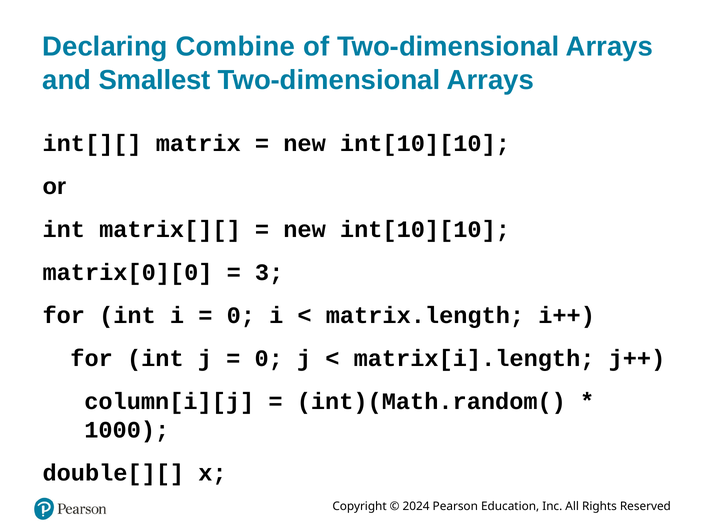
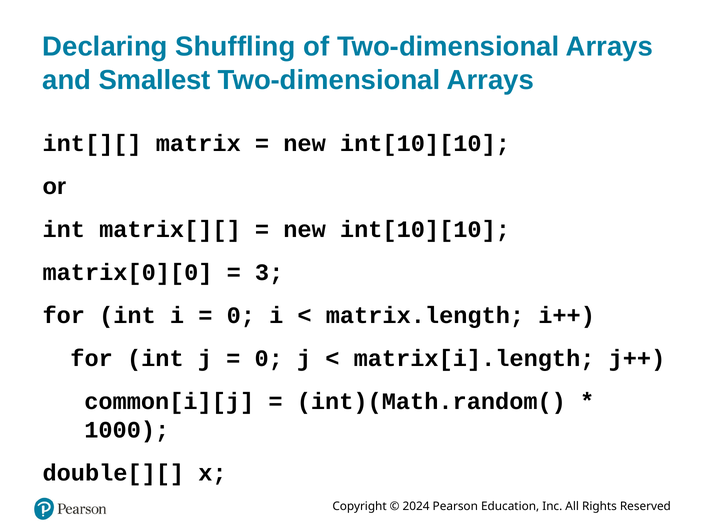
Combine: Combine -> Shuffling
column[i][j: column[i][j -> common[i][j
